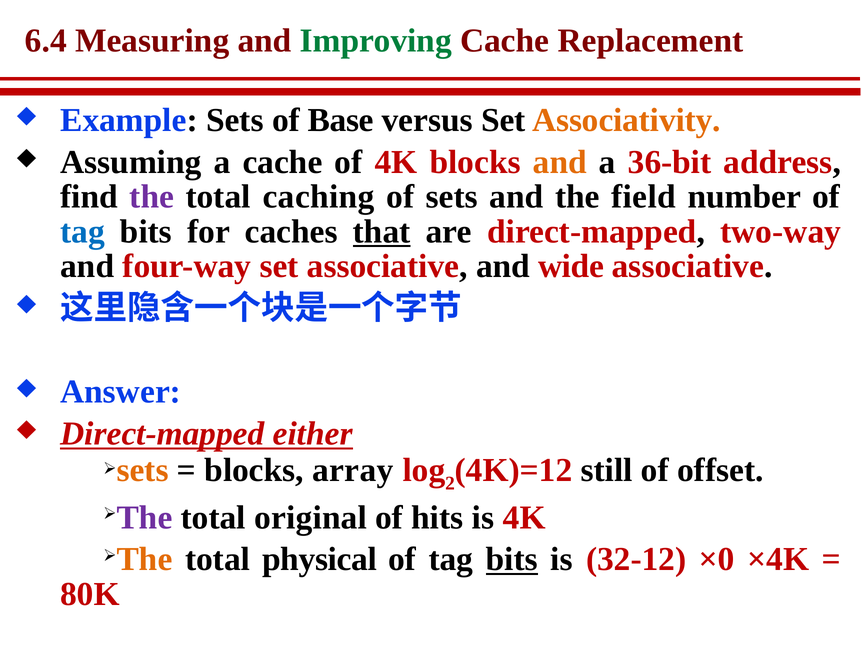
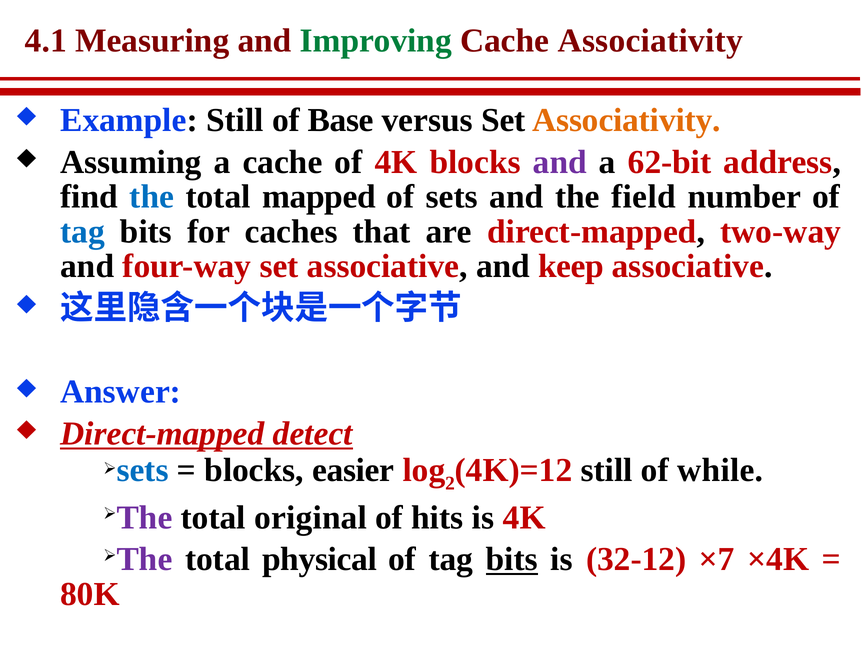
6.4: 6.4 -> 4.1
Cache Replacement: Replacement -> Associativity
Example Sets: Sets -> Still
and at (560, 162) colour: orange -> purple
36-bit: 36-bit -> 62-bit
the at (152, 197) colour: purple -> blue
caching: caching -> mapped
that underline: present -> none
wide: wide -> keep
either: either -> detect
sets at (143, 470) colour: orange -> blue
array: array -> easier
offset: offset -> while
The at (145, 560) colour: orange -> purple
×0: ×0 -> ×7
